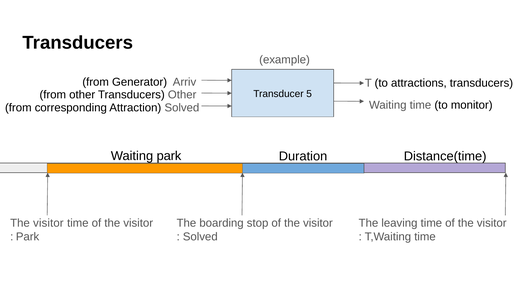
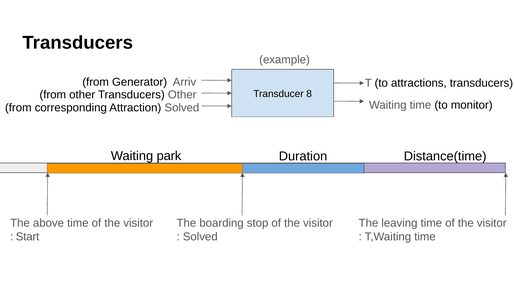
5: 5 -> 8
visitor at (48, 223): visitor -> above
Park at (28, 237): Park -> Start
